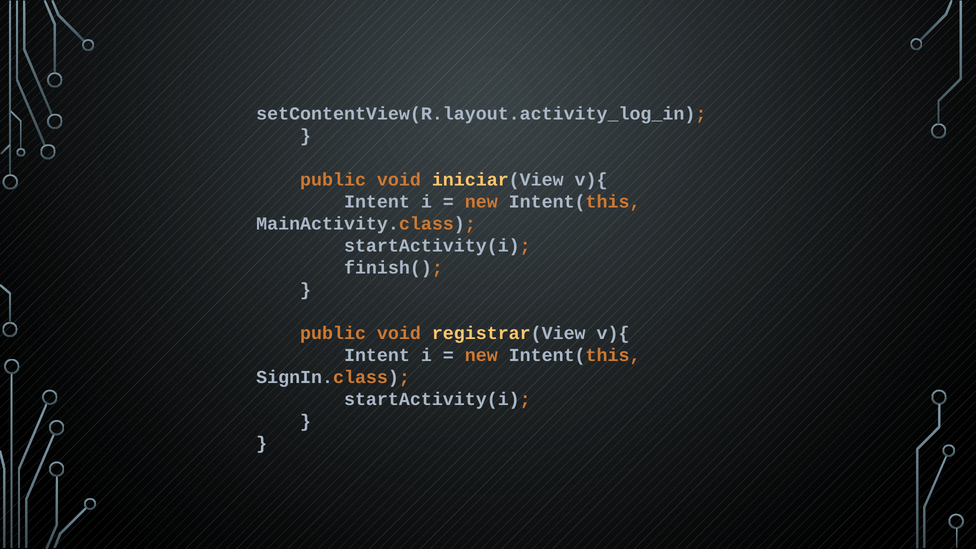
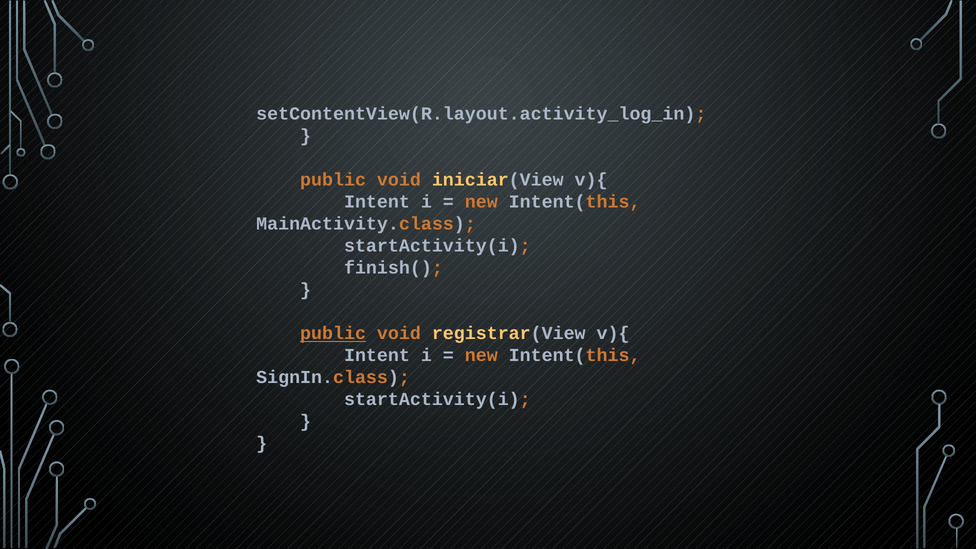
public at (333, 333) underline: none -> present
